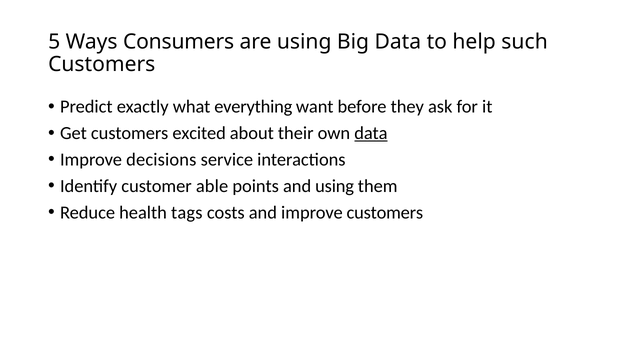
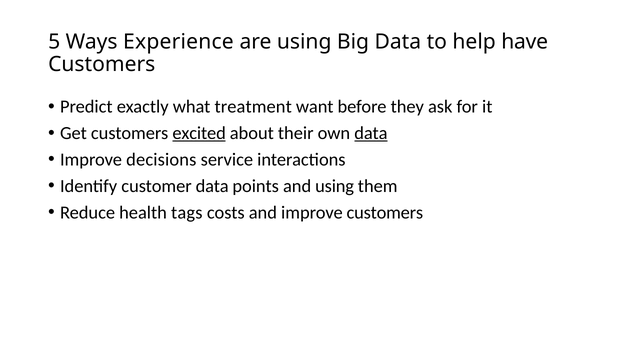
Consumers: Consumers -> Experience
such: such -> have
everything: everything -> treatment
excited underline: none -> present
customer able: able -> data
